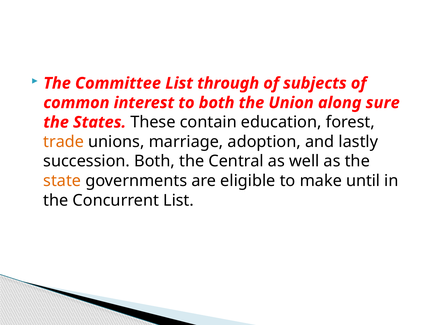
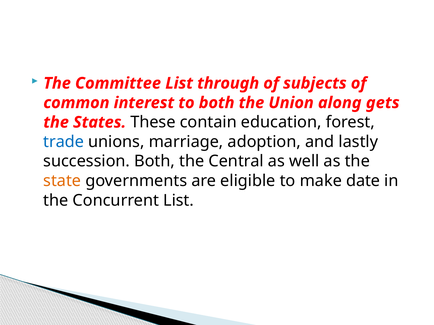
sure: sure -> gets
trade colour: orange -> blue
until: until -> date
